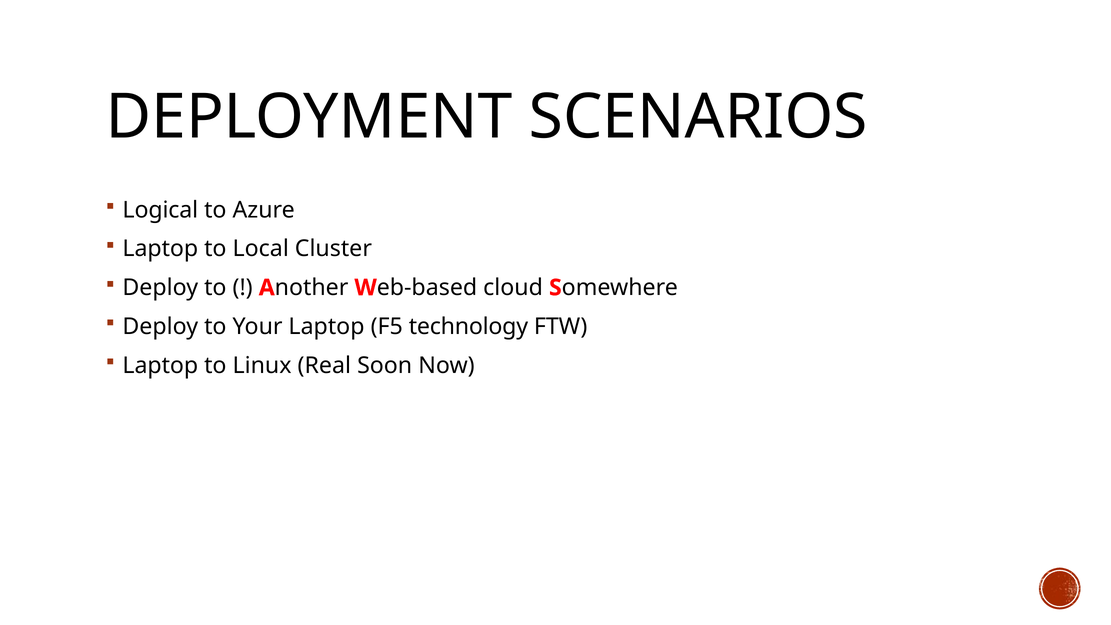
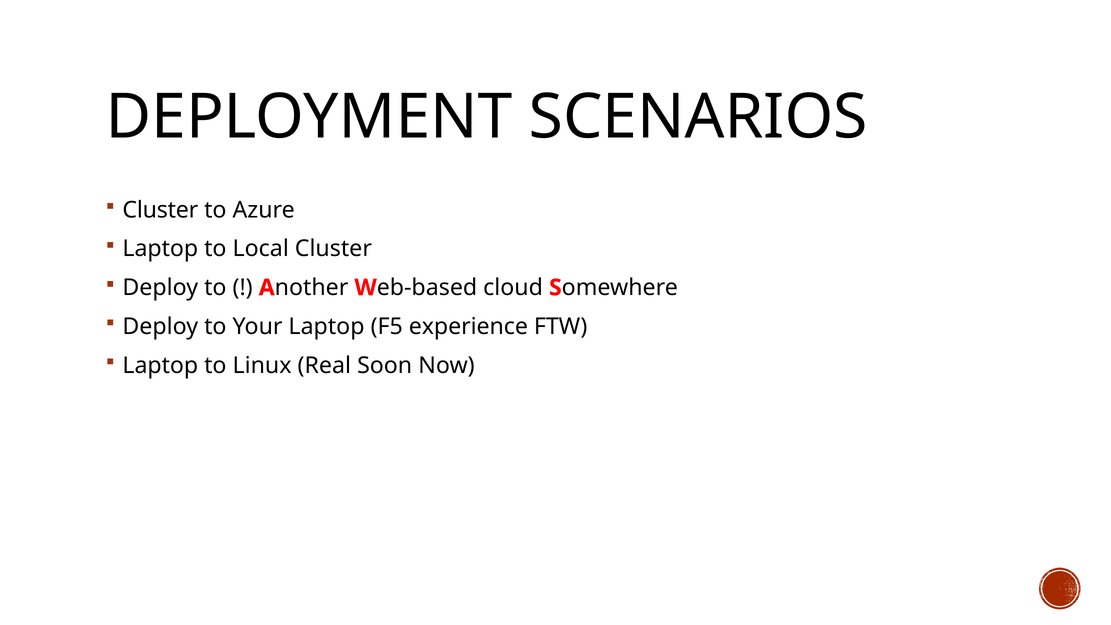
Logical at (160, 210): Logical -> Cluster
technology: technology -> experience
